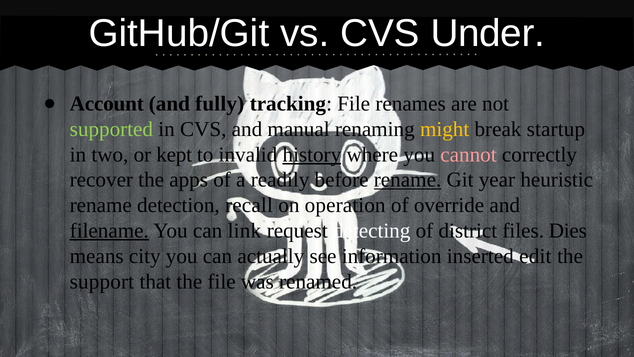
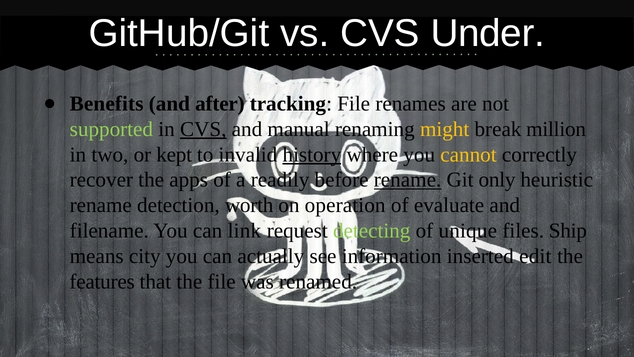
Account: Account -> Benefits
fully: fully -> after
CVS at (203, 129) underline: none -> present
startup: startup -> million
cannot colour: pink -> yellow
year: year -> only
recall: recall -> worth
override: override -> evaluate
filename underline: present -> none
detecting colour: white -> light green
district: district -> unique
Dies: Dies -> Ship
support: support -> features
